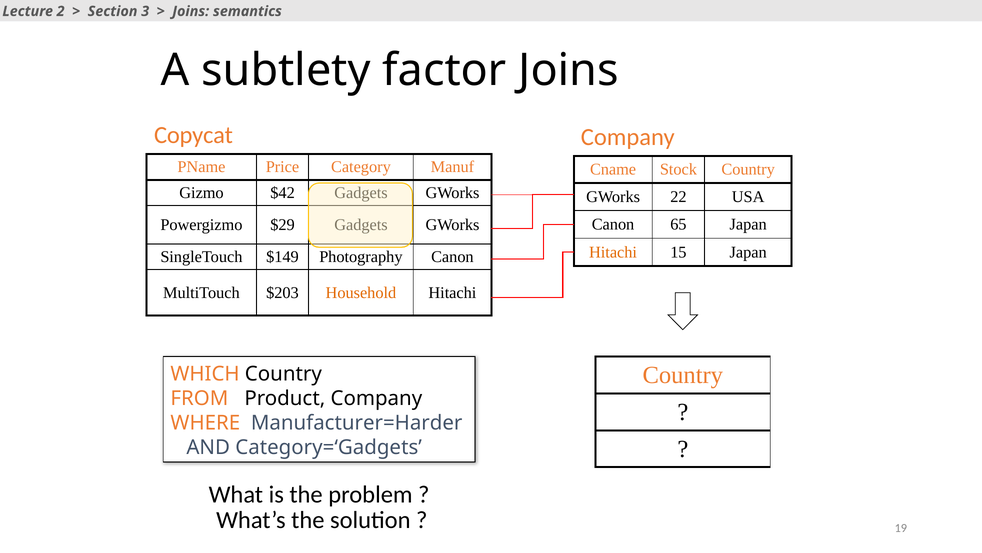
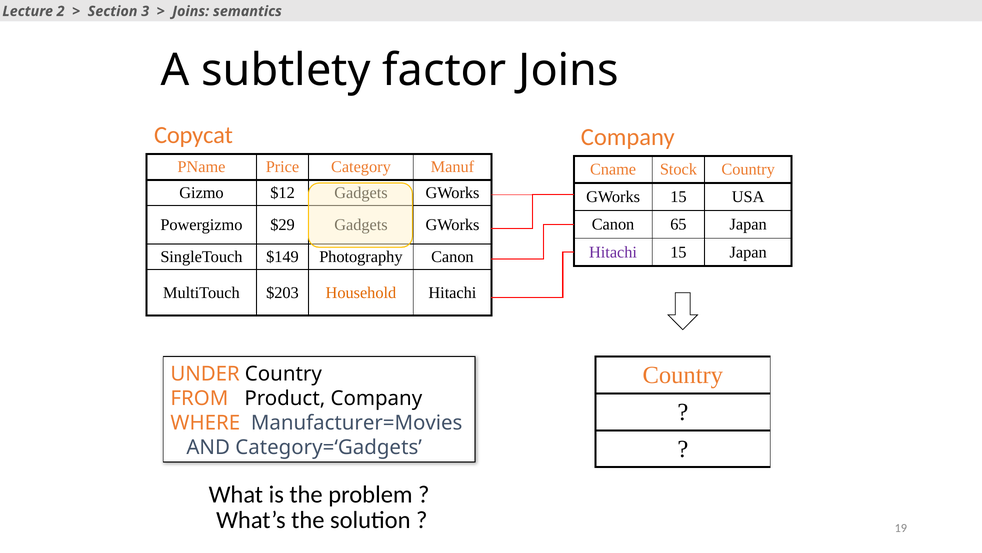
$42: $42 -> $12
GWorks 22: 22 -> 15
Hitachi at (613, 252) colour: orange -> purple
WHICH: WHICH -> UNDER
Manufacturer=Harder: Manufacturer=Harder -> Manufacturer=Movies
